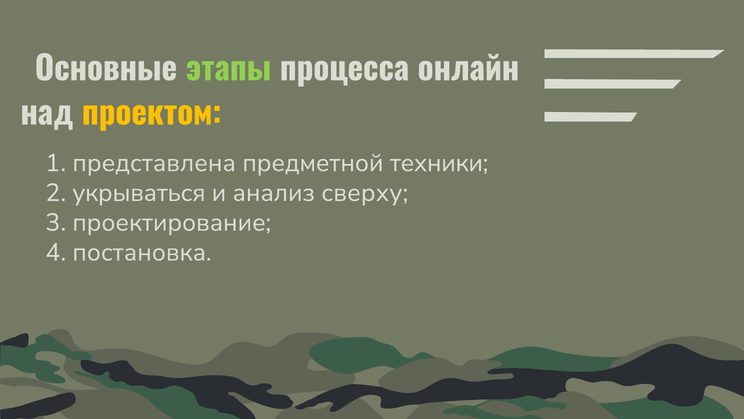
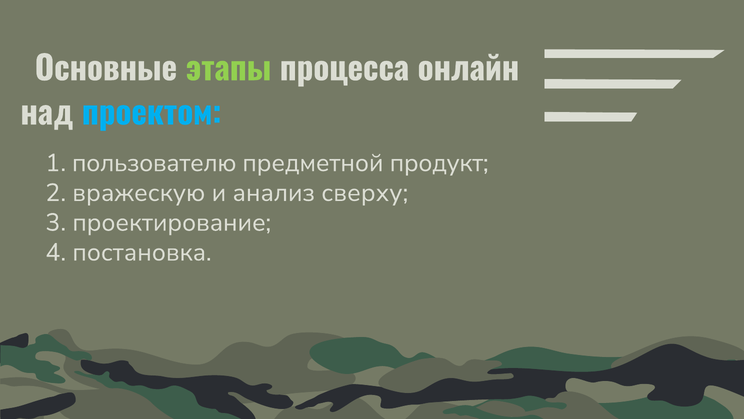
проектом colour: yellow -> light blue
представлена: представлена -> пользователю
техники: техники -> продукт
укрываться: укрываться -> вражескую
